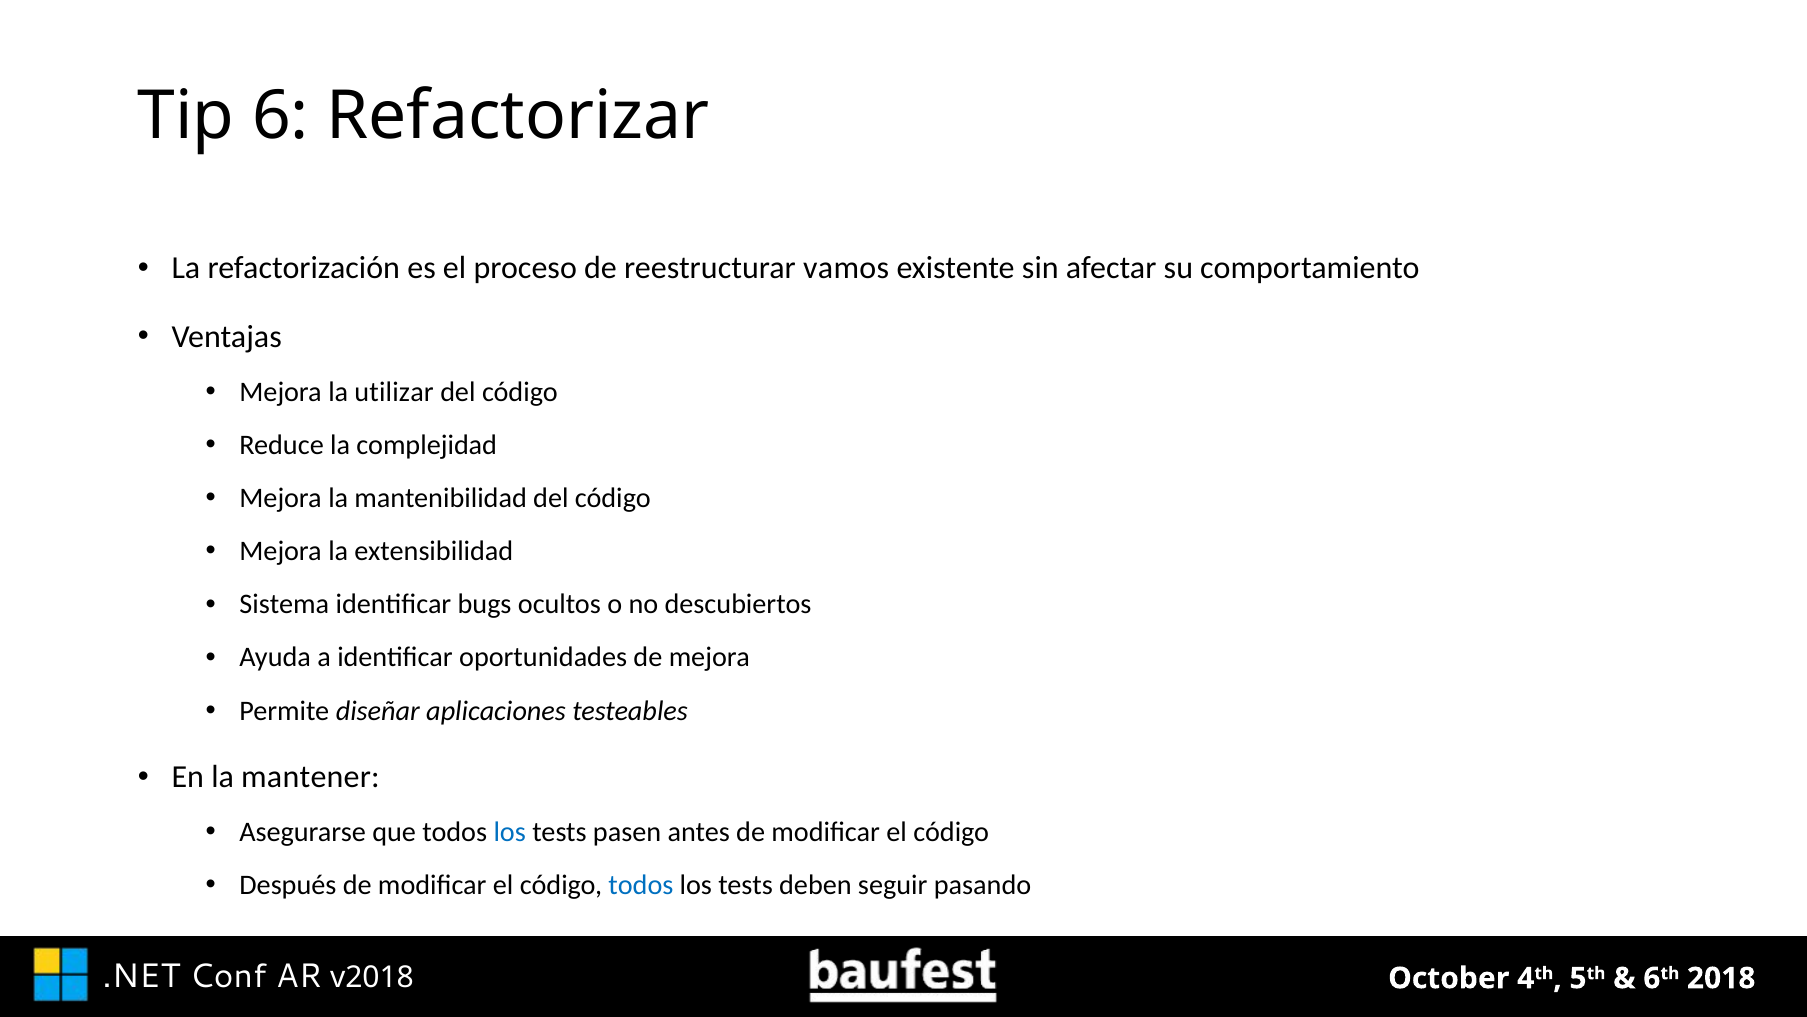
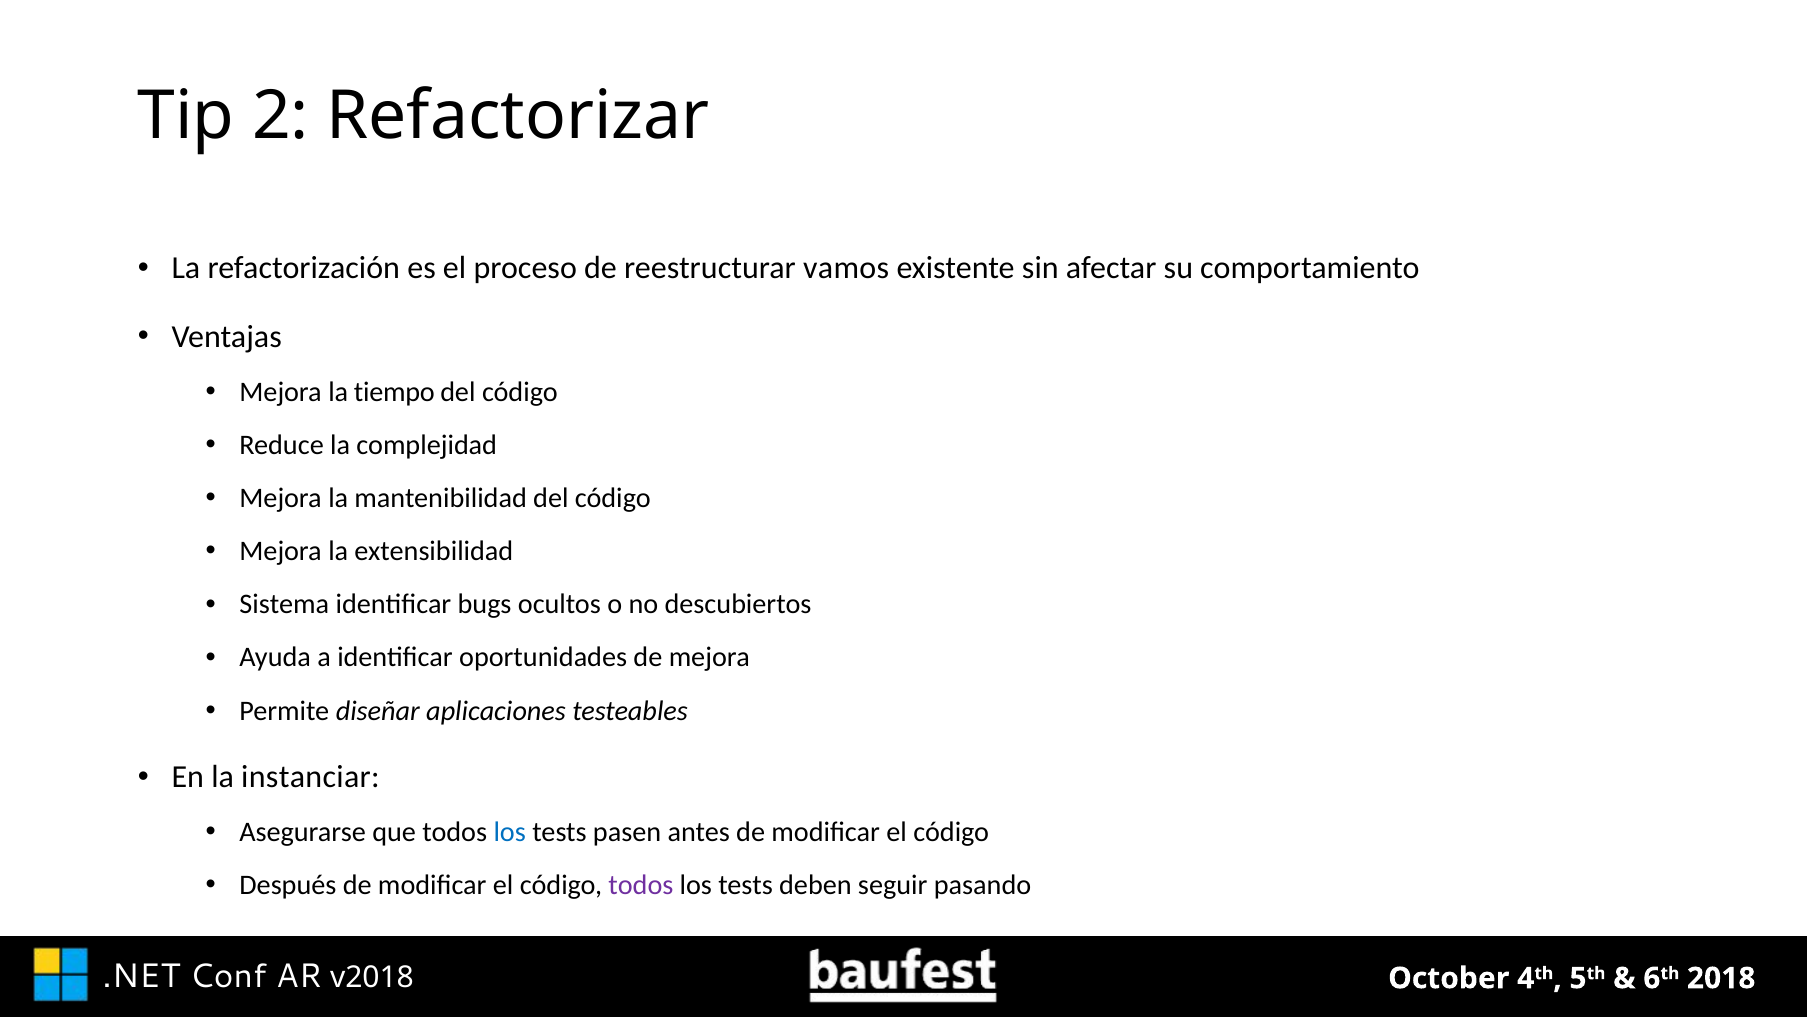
6: 6 -> 2
utilizar: utilizar -> tiempo
mantener: mantener -> instanciar
todos at (641, 885) colour: blue -> purple
